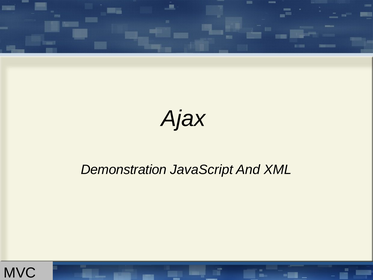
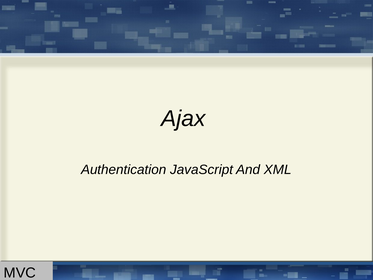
Demonstration: Demonstration -> Authentication
